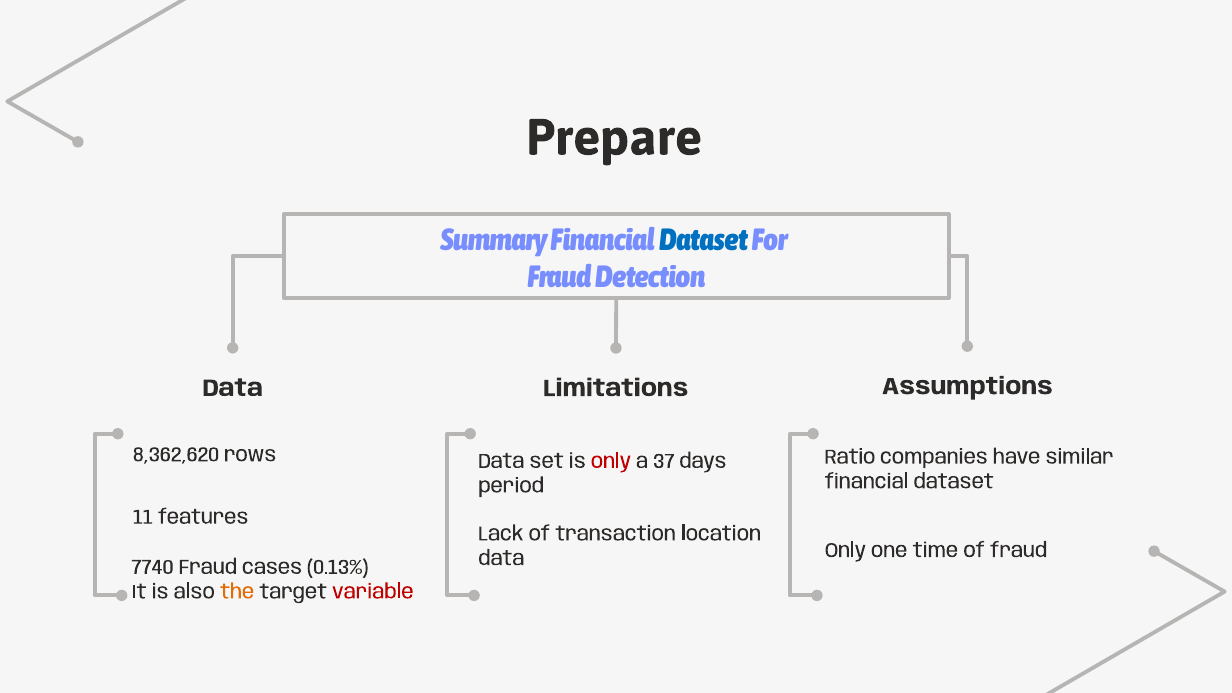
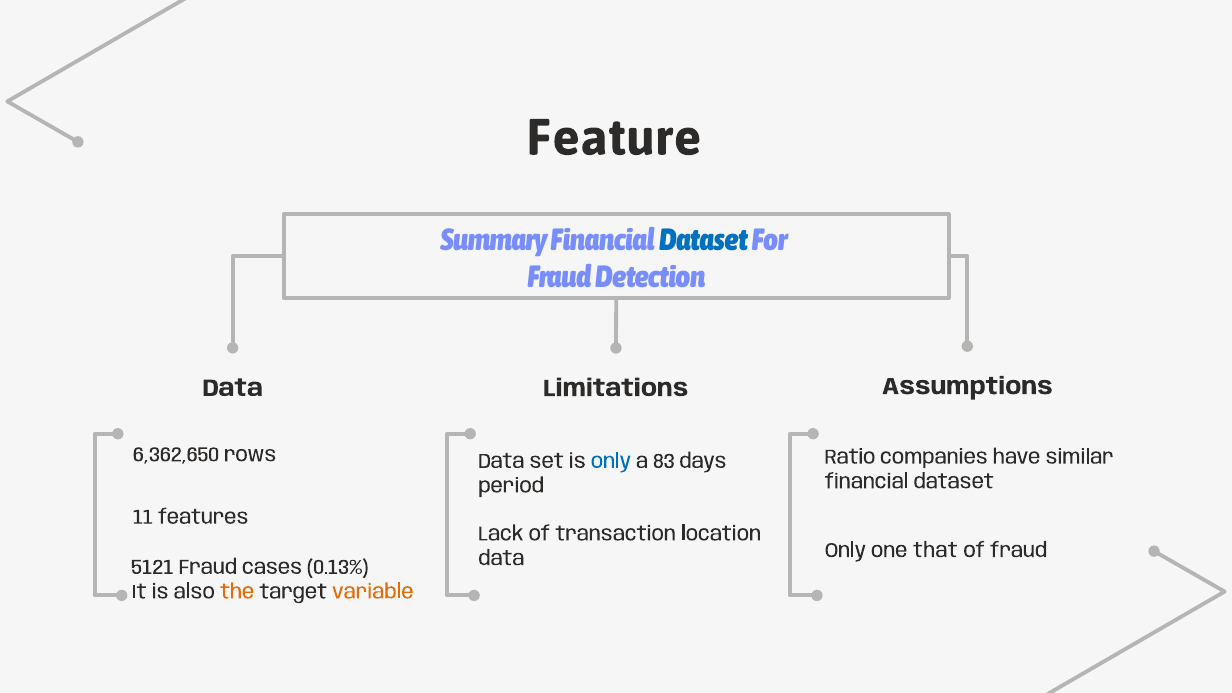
Prepare: Prepare -> Feature
8,362,620: 8,362,620 -> 6,362,650
only at (611, 461) colour: red -> blue
37: 37 -> 83
time: time -> that
7740: 7740 -> 5121
variable colour: red -> orange
